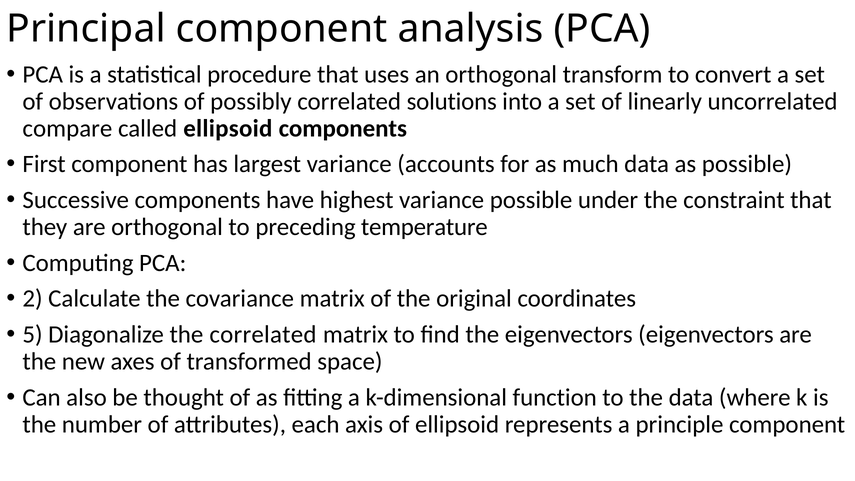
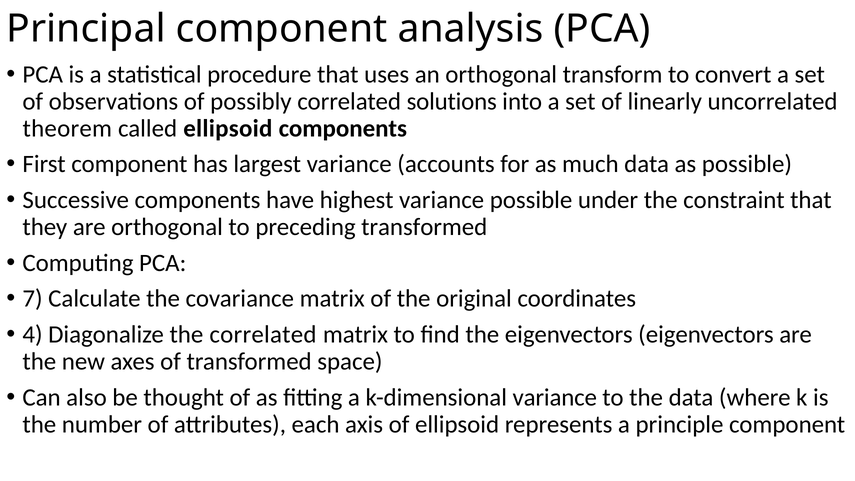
compare: compare -> theorem
preceding temperature: temperature -> transformed
2: 2 -> 7
5: 5 -> 4
k-dimensional function: function -> variance
